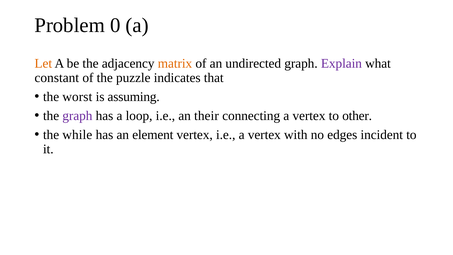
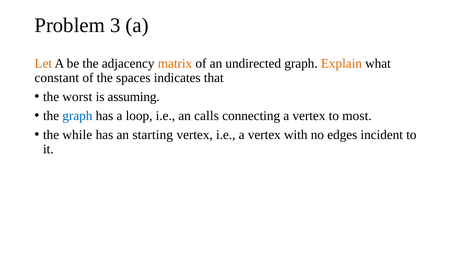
0: 0 -> 3
Explain colour: purple -> orange
puzzle: puzzle -> spaces
graph at (77, 116) colour: purple -> blue
their: their -> calls
other: other -> most
element: element -> starting
